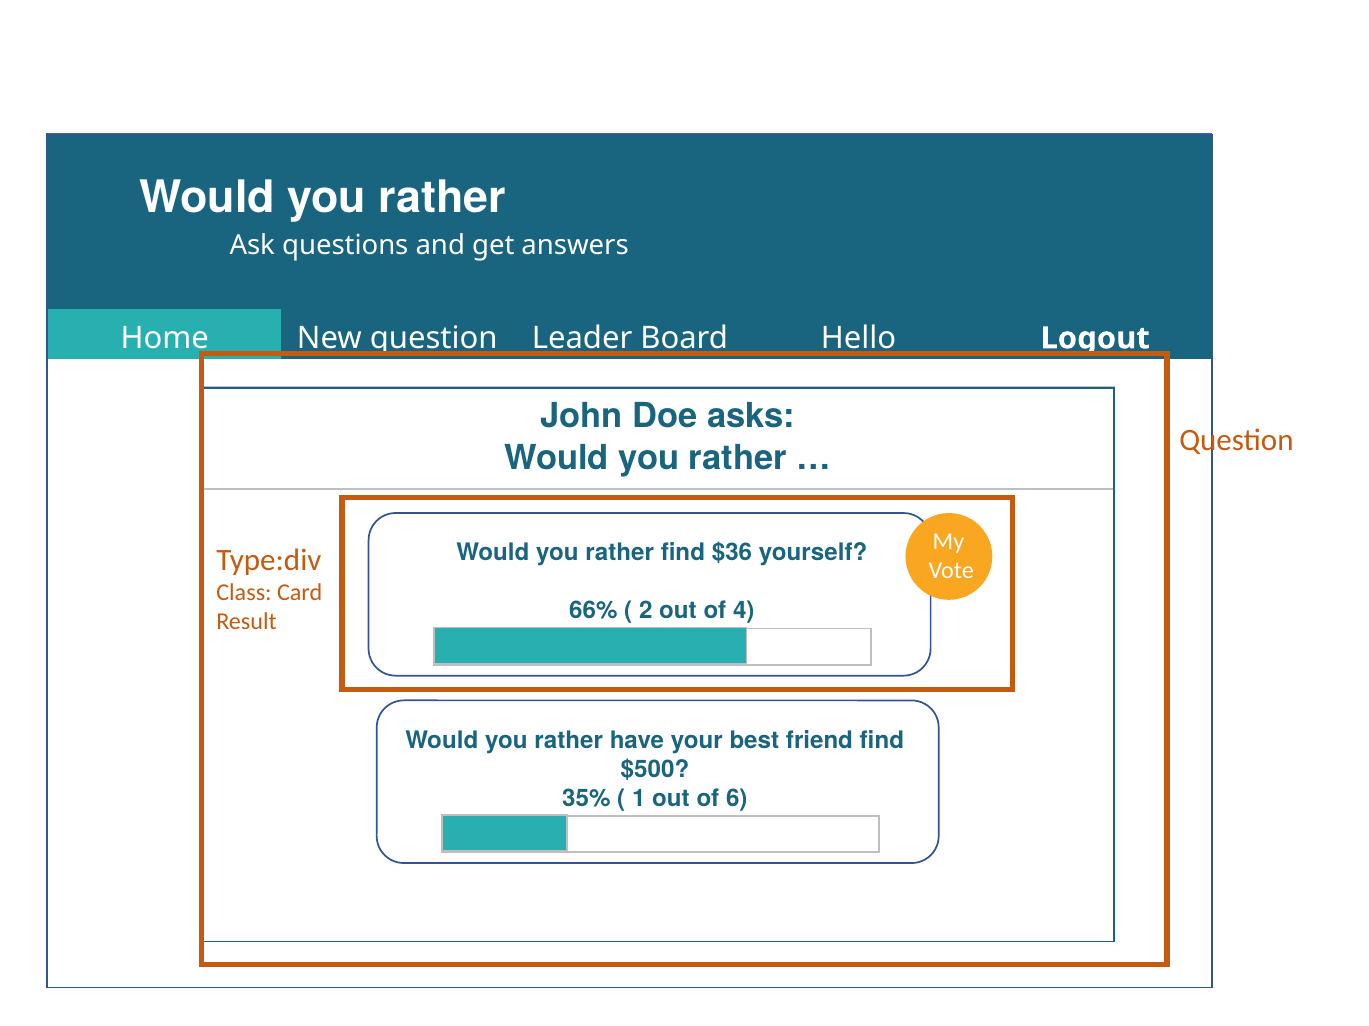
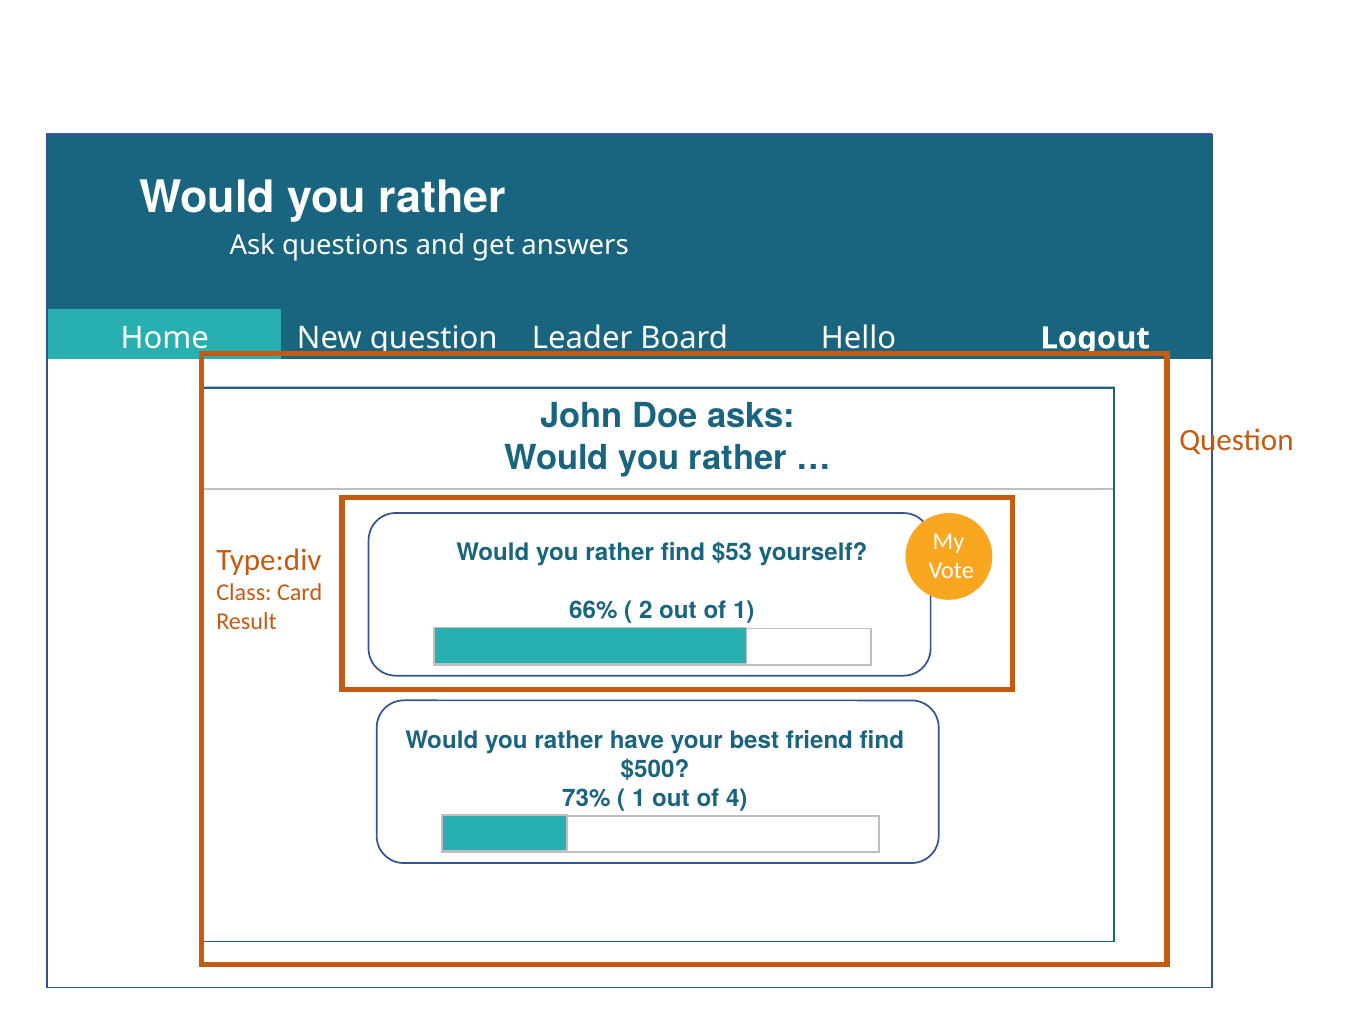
$36: $36 -> $53
of 4: 4 -> 1
35%: 35% -> 73%
6: 6 -> 4
